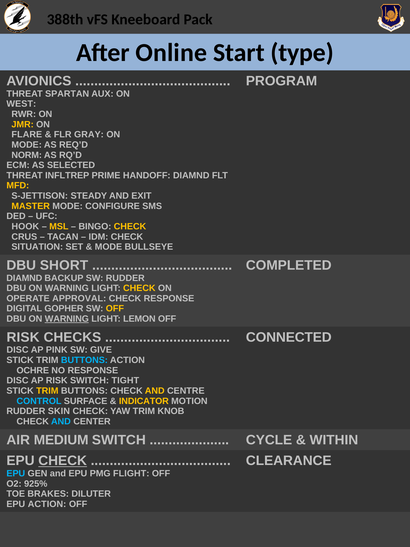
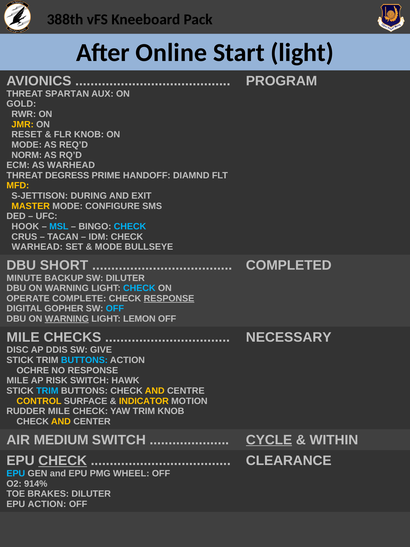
Start type: type -> light
WEST: WEST -> GOLD
FLARE: FLARE -> RESET
FLR GRAY: GRAY -> KNOB
AS SELECTED: SELECTED -> WARHEAD
INFLTREP: INFLTREP -> DEGRESS
STEADY: STEADY -> DURING
MSL colour: yellow -> light blue
CHECK at (130, 226) colour: yellow -> light blue
SITUATION at (37, 247): SITUATION -> WARHEAD
DIAMND at (24, 278): DIAMND -> MINUTE
SW RUDDER: RUDDER -> DILUTER
CHECK at (139, 288) colour: yellow -> light blue
APPROVAL: APPROVAL -> COMPLETE
RESPONSE at (169, 298) underline: none -> present
OFF at (115, 308) colour: yellow -> light blue
RISK at (23, 337): RISK -> MILE
CONNECTED: CONNECTED -> NECESSARY
PINK: PINK -> DDIS
DISC at (18, 380): DISC -> MILE
TIGHT: TIGHT -> HAWK
TRIM at (47, 391) colour: yellow -> light blue
CONTROL colour: light blue -> yellow
RUDDER SKIN: SKIN -> MILE
AND at (61, 421) colour: light blue -> yellow
CYCLE underline: none -> present
FLIGHT: FLIGHT -> WHEEL
925%: 925% -> 914%
